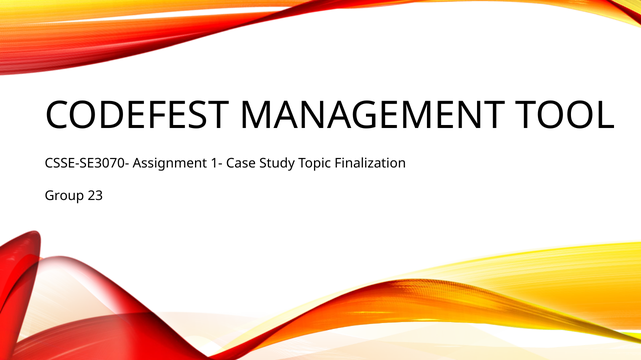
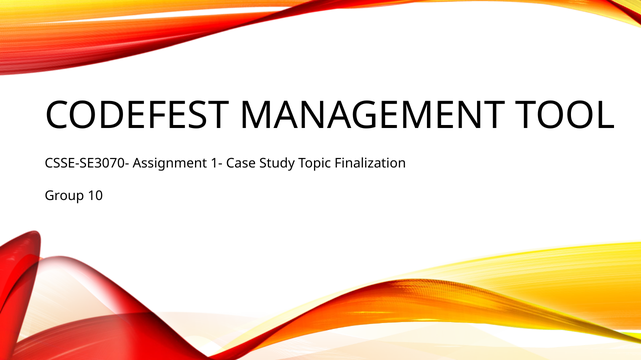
23: 23 -> 10
